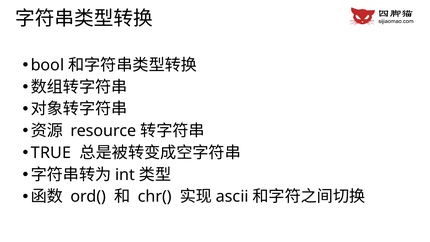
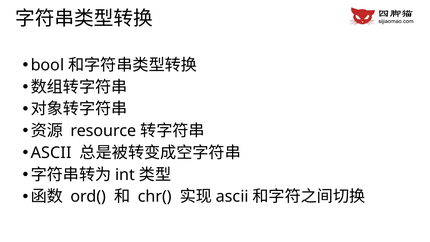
TRUE at (51, 153): TRUE -> ASCII
